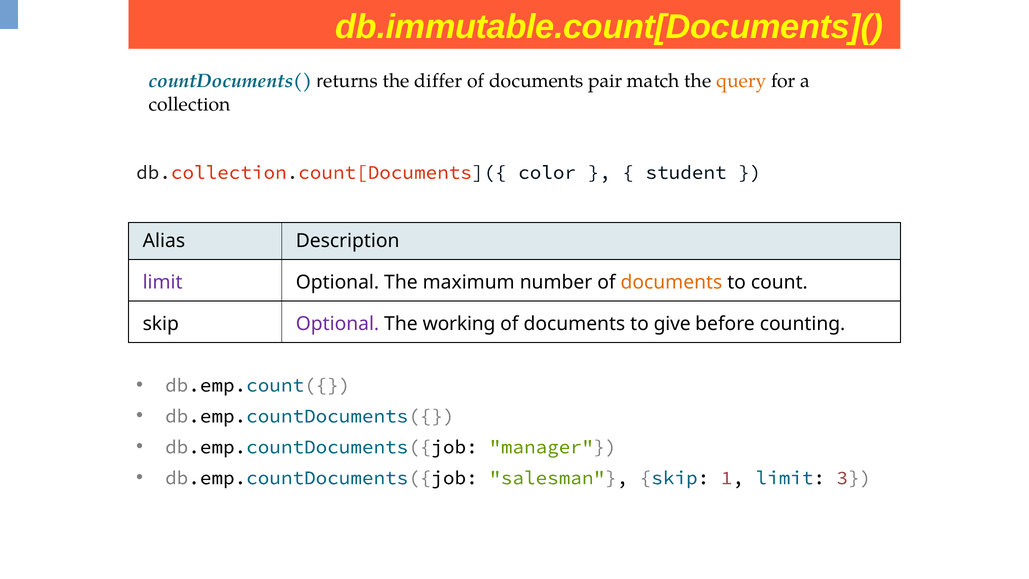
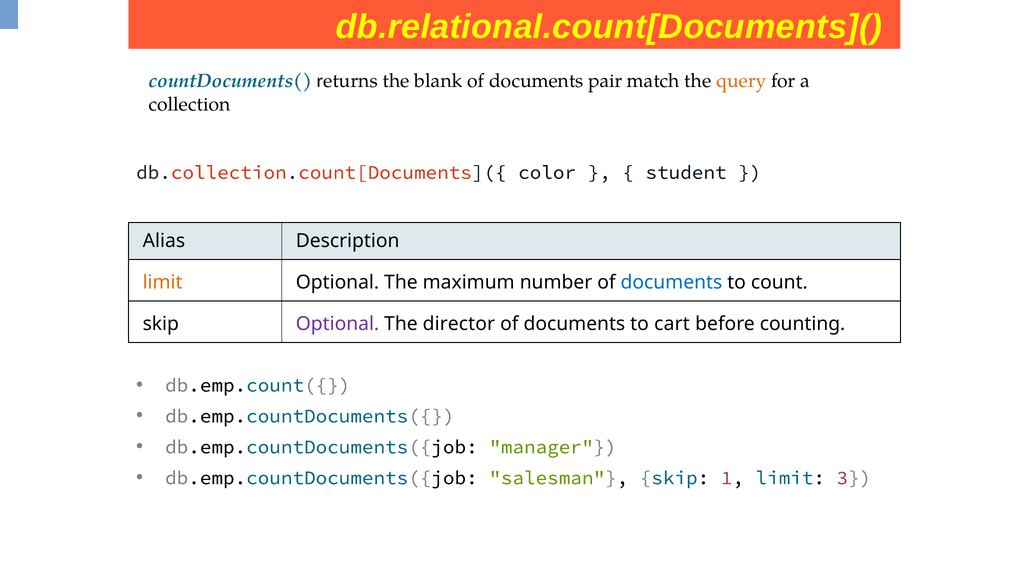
db.immutable.count[Documents](: db.immutable.count[Documents]( -> db.relational.count[Documents](
differ: differ -> blank
limit at (163, 282) colour: purple -> orange
documents at (671, 282) colour: orange -> blue
working: working -> director
give: give -> cart
